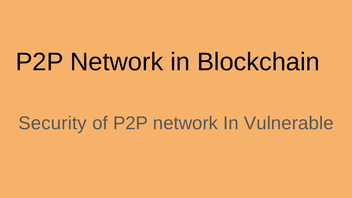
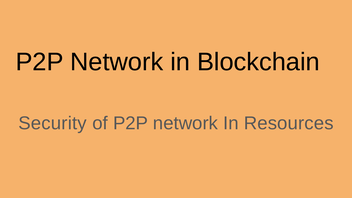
Vulnerable: Vulnerable -> Resources
